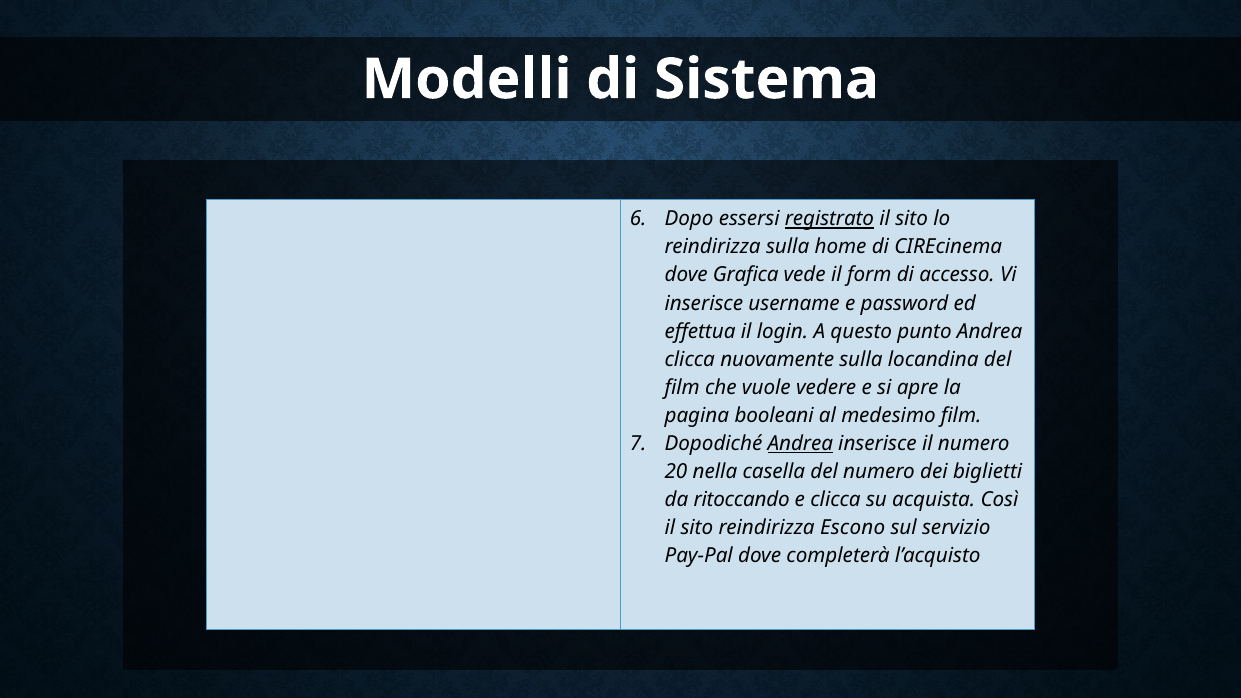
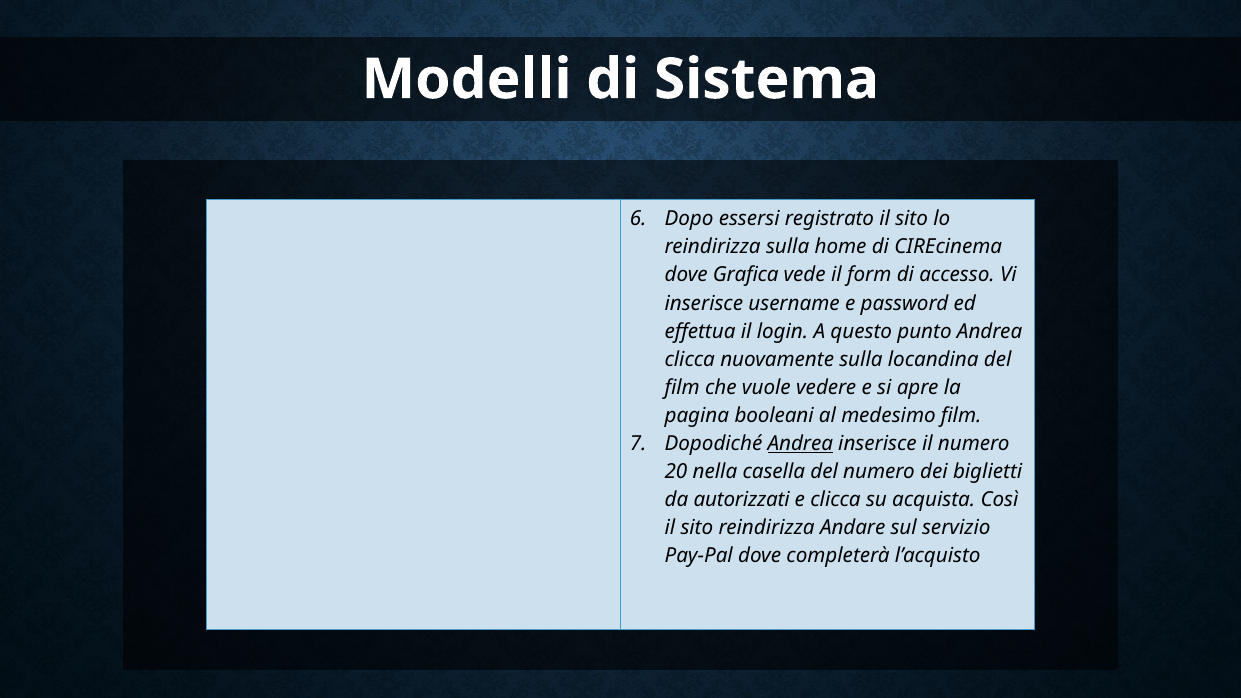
registrato underline: present -> none
ritoccando: ritoccando -> autorizzati
Escono: Escono -> Andare
